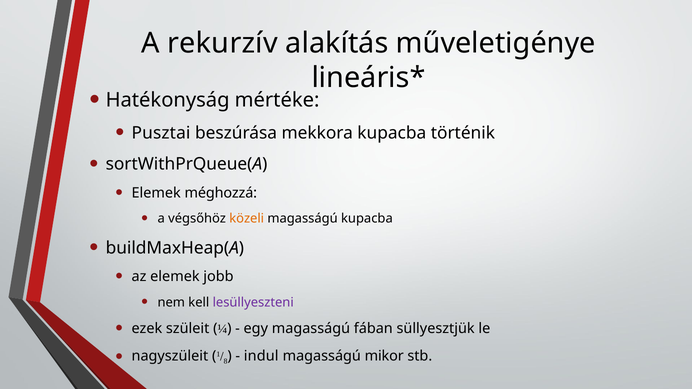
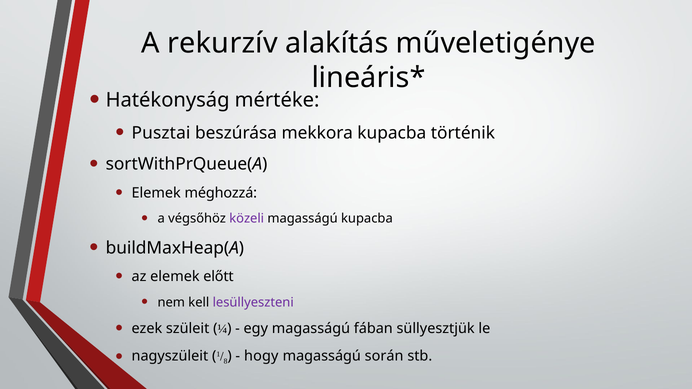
közeli colour: orange -> purple
jobb: jobb -> előtt
indul: indul -> hogy
mikor: mikor -> során
